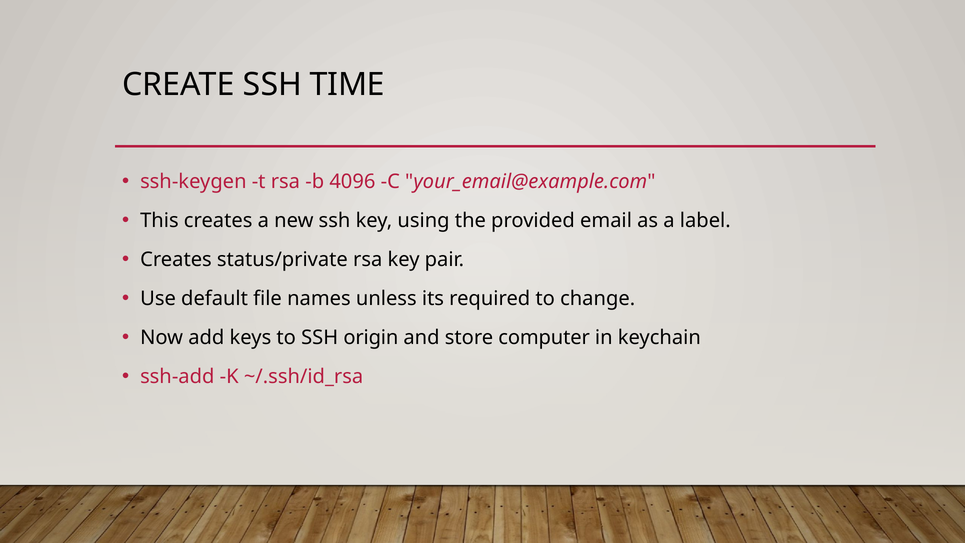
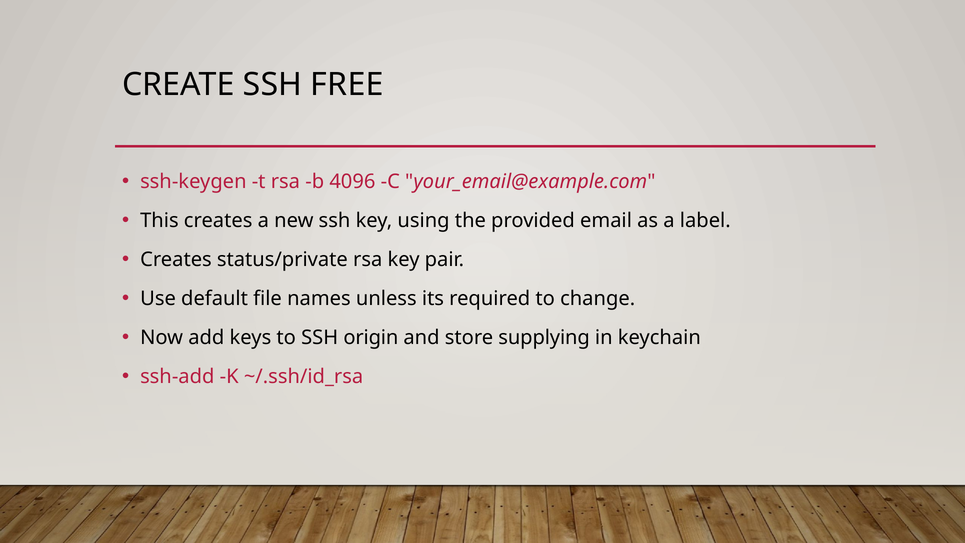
TIME: TIME -> FREE
computer: computer -> supplying
